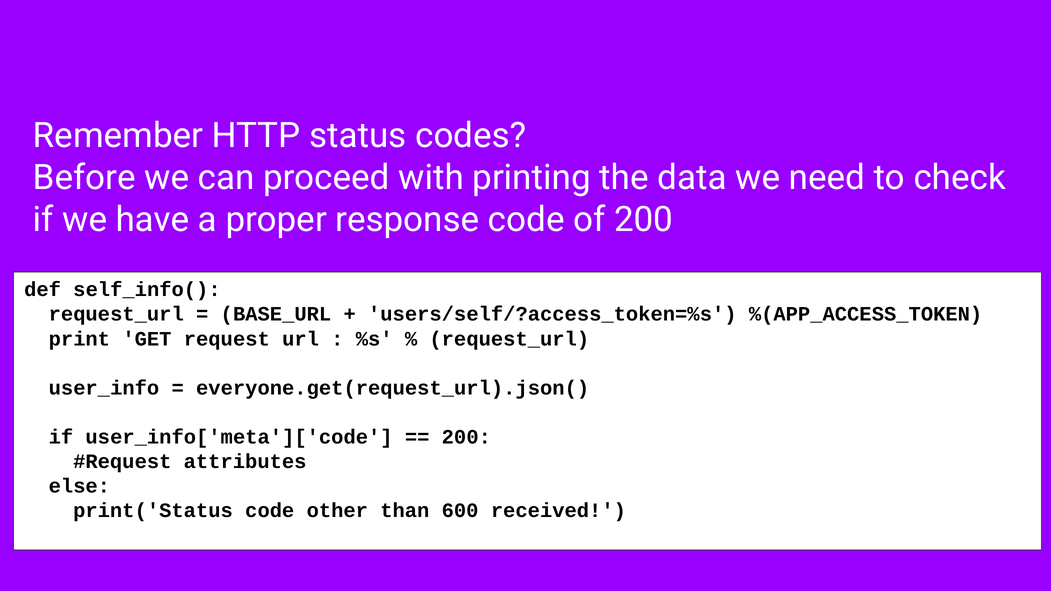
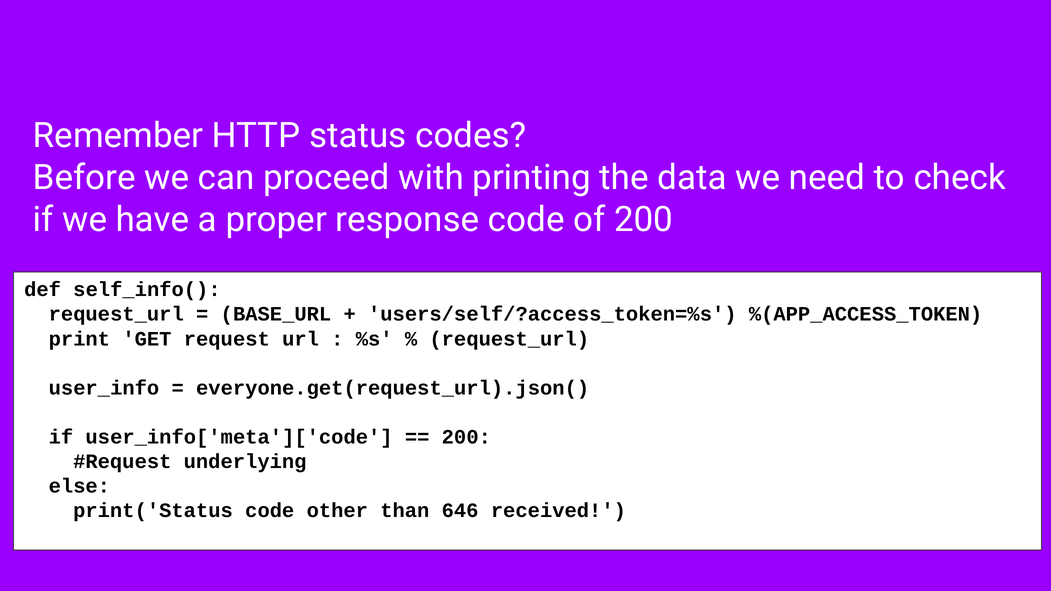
attributes: attributes -> underlying
600: 600 -> 646
